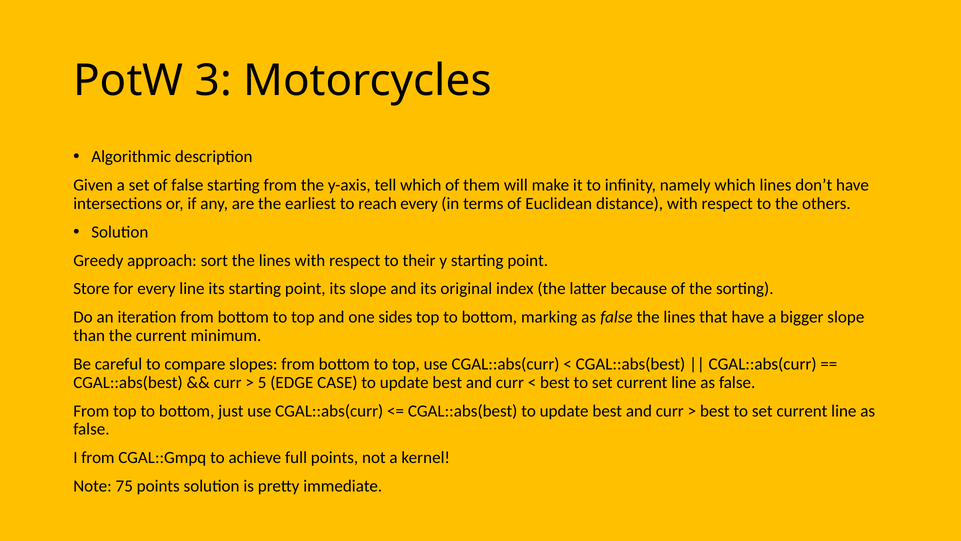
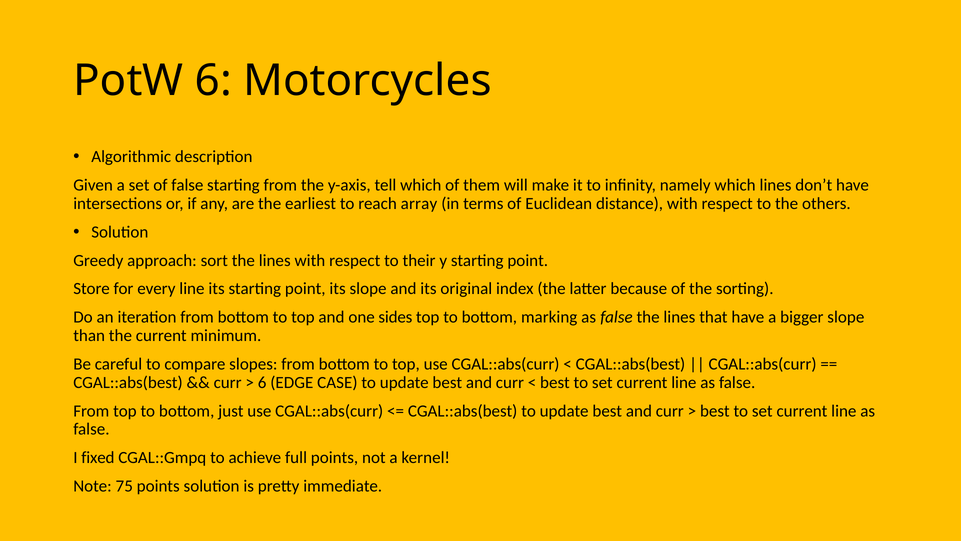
PotW 3: 3 -> 6
reach every: every -> array
5 at (262, 382): 5 -> 6
I from: from -> fixed
